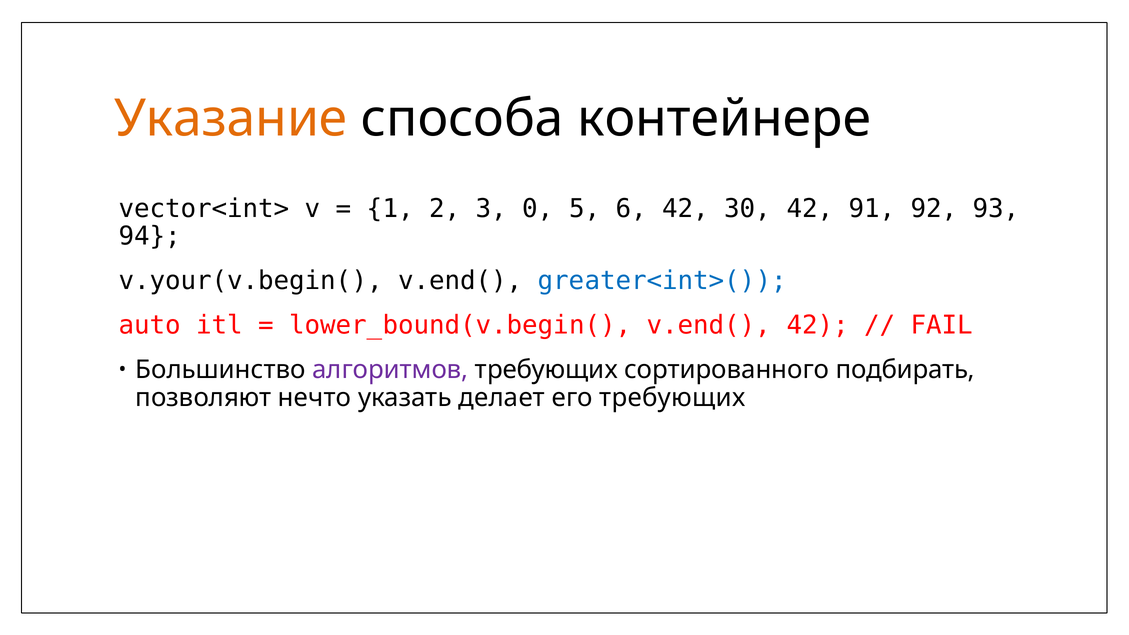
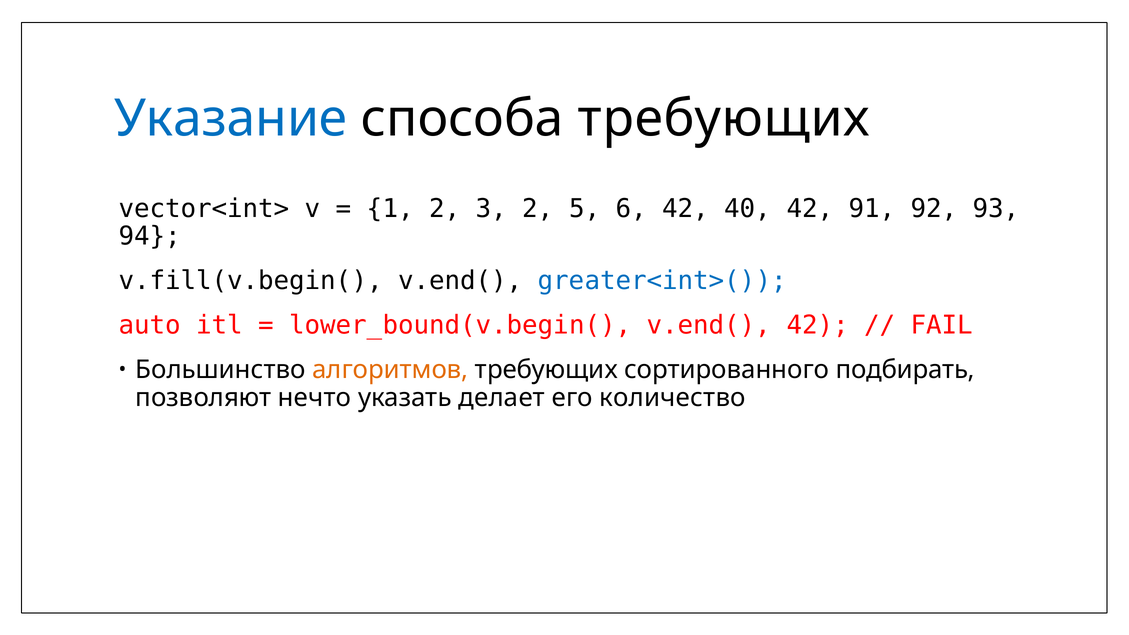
Указание colour: orange -> blue
способа контейнере: контейнере -> требующих
3 0: 0 -> 2
30: 30 -> 40
v.your(v.begin(: v.your(v.begin( -> v.fill(v.begin(
алгоритмов colour: purple -> orange
его требующих: требующих -> количество
